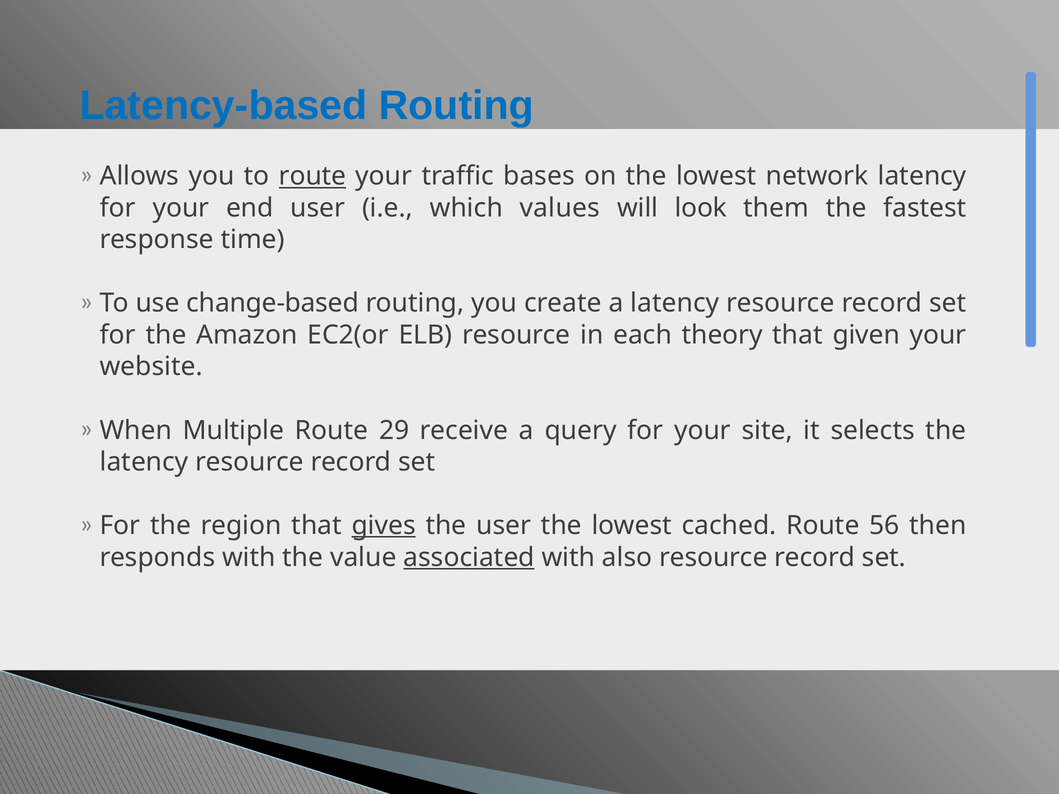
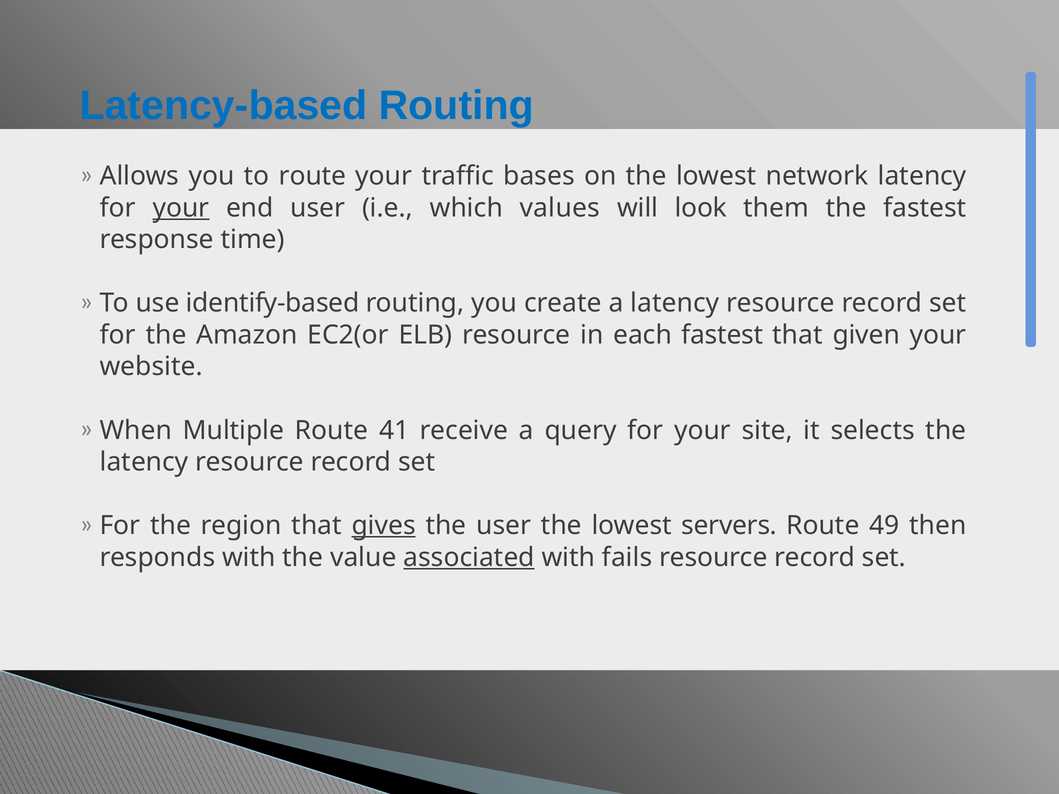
route at (312, 176) underline: present -> none
your at (181, 208) underline: none -> present
change-based: change-based -> identify-based
each theory: theory -> fastest
29: 29 -> 41
cached: cached -> servers
56: 56 -> 49
also: also -> fails
